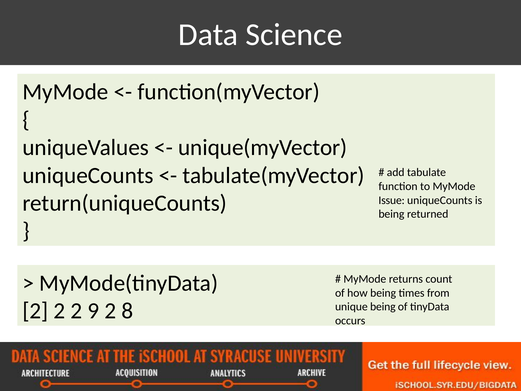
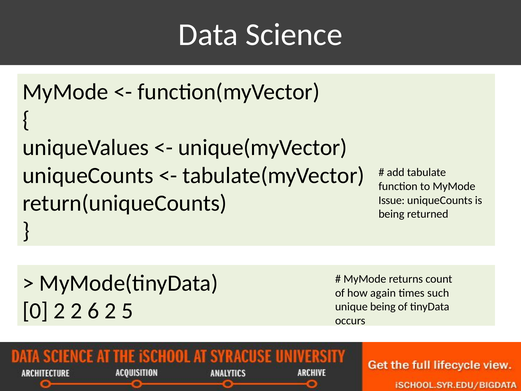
how being: being -> again
from: from -> such
2 at (35, 311): 2 -> 0
9: 9 -> 6
8: 8 -> 5
